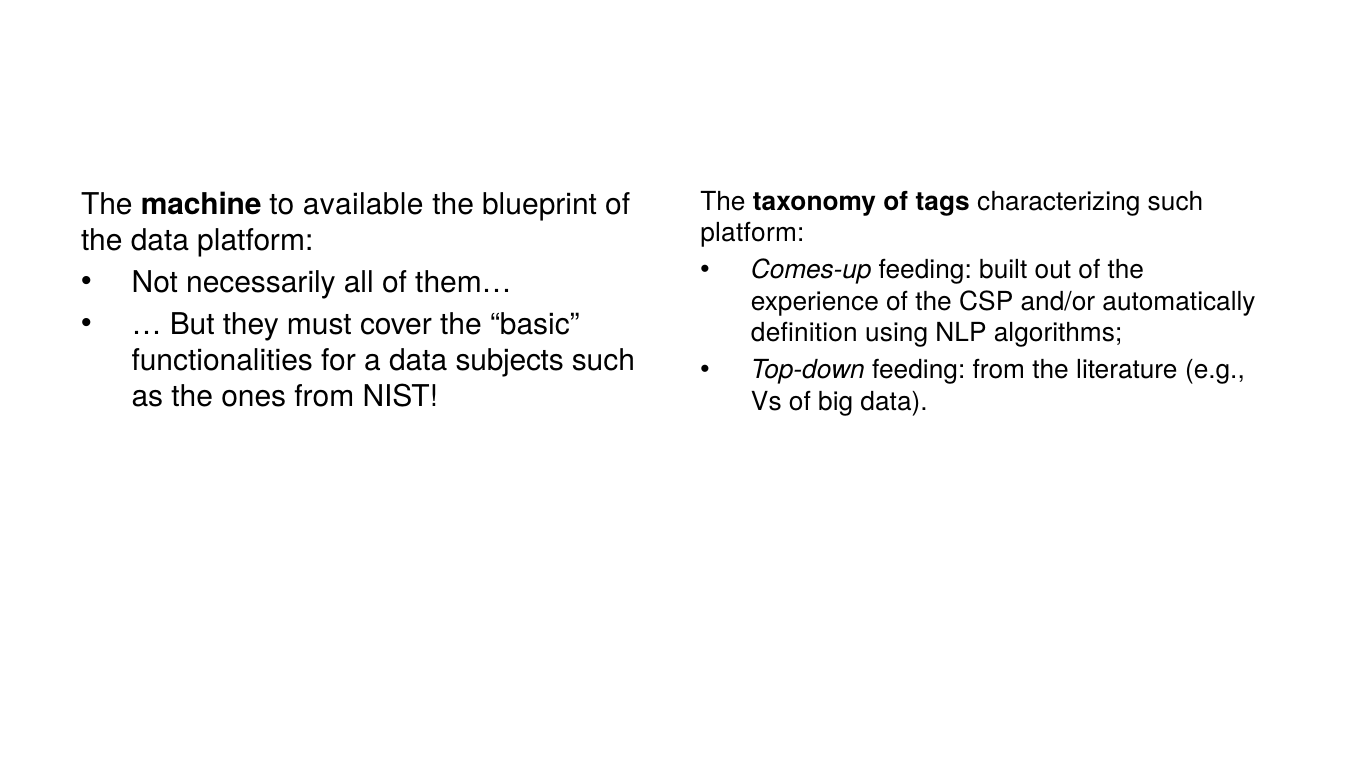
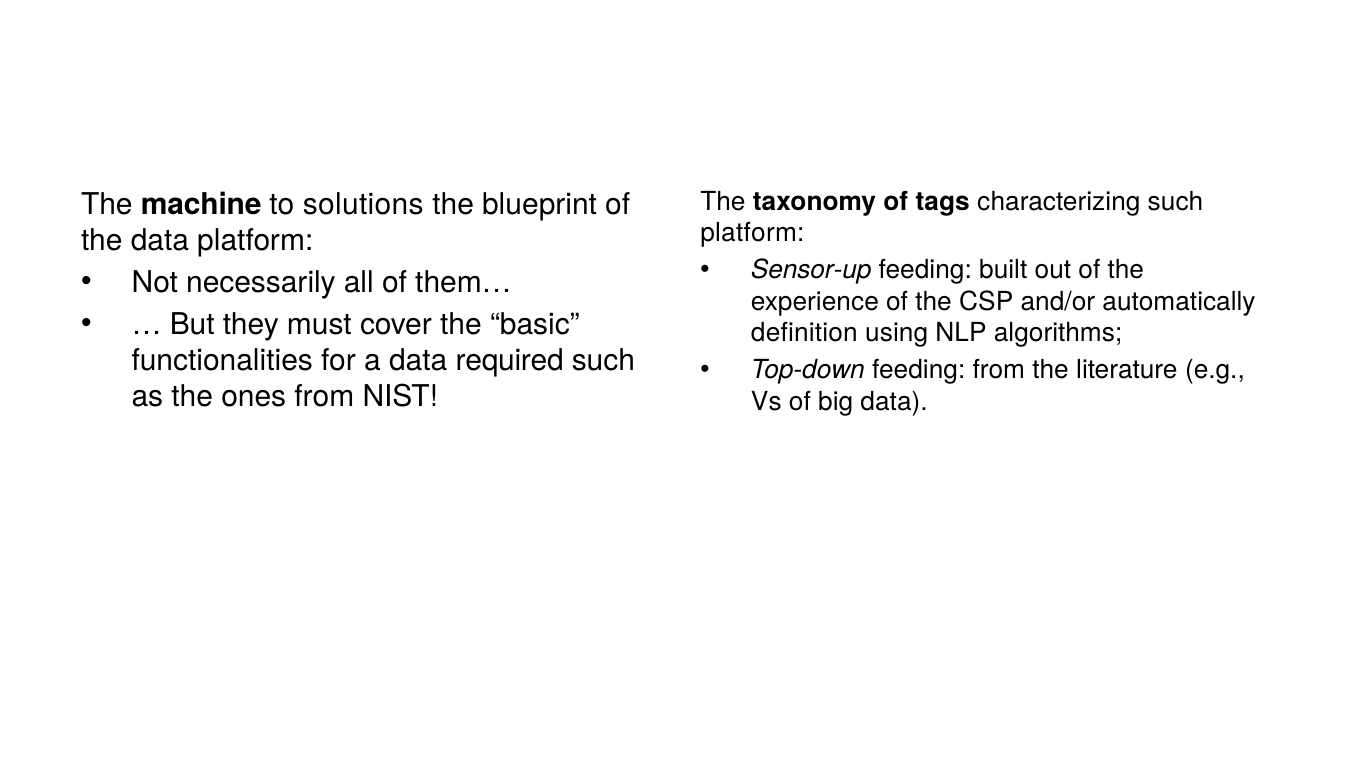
available: available -> solutions
Comes-up: Comes-up -> Sensor-up
subjects: subjects -> required
